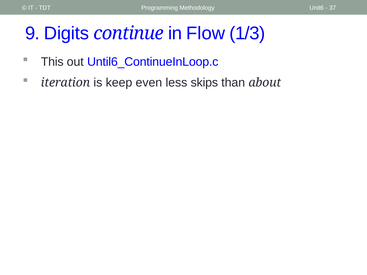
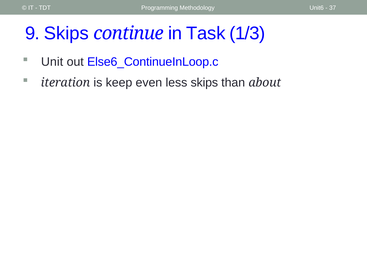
9 Digits: Digits -> Skips
Flow: Flow -> Task
This: This -> Unit
Until6_ContinueInLoop.c: Until6_ContinueInLoop.c -> Else6_ContinueInLoop.c
